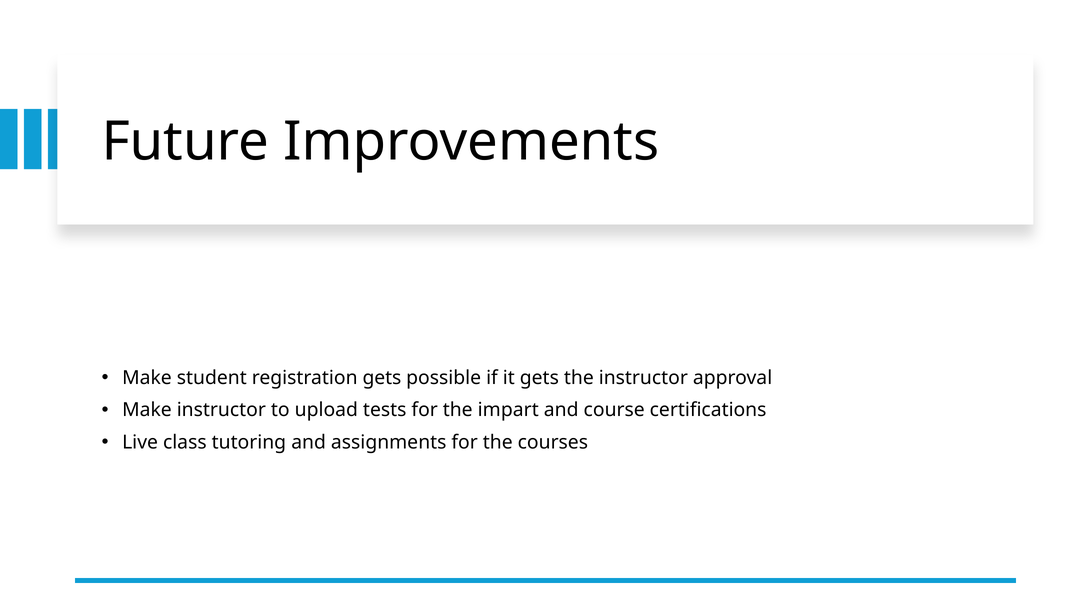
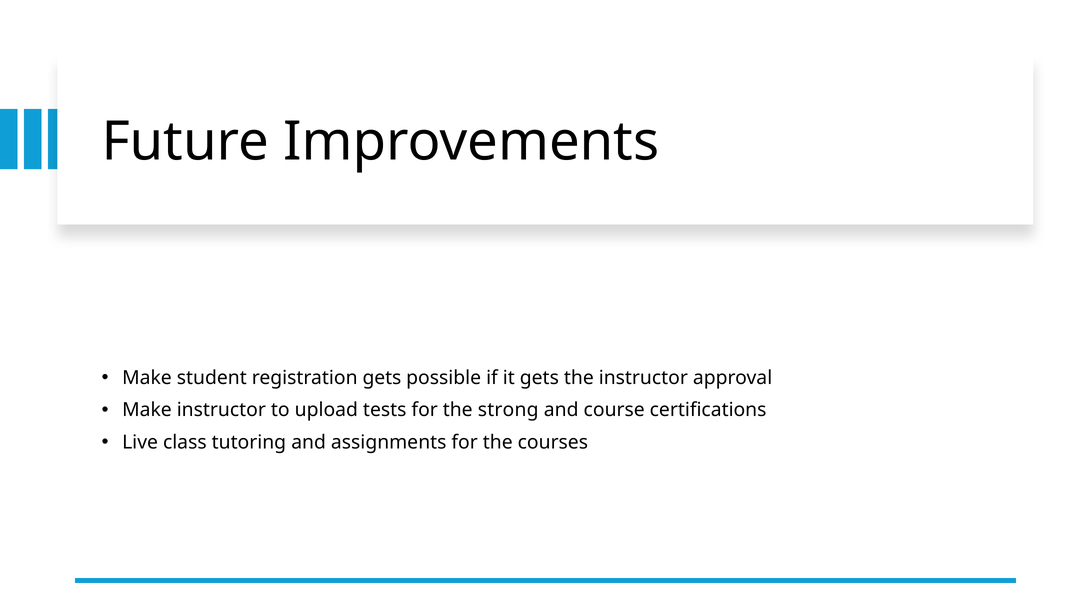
impart: impart -> strong
